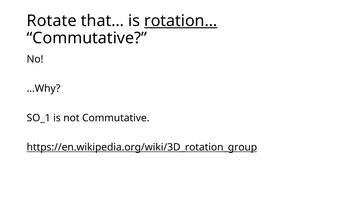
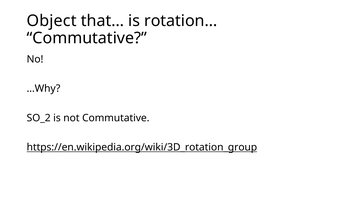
Rotate: Rotate -> Object
rotation… underline: present -> none
SO_1: SO_1 -> SO_2
